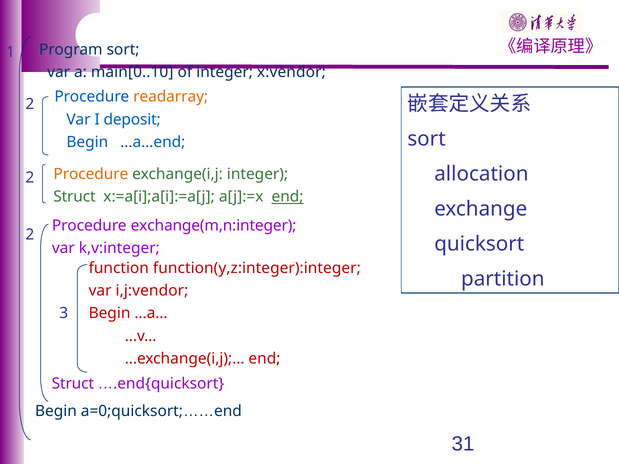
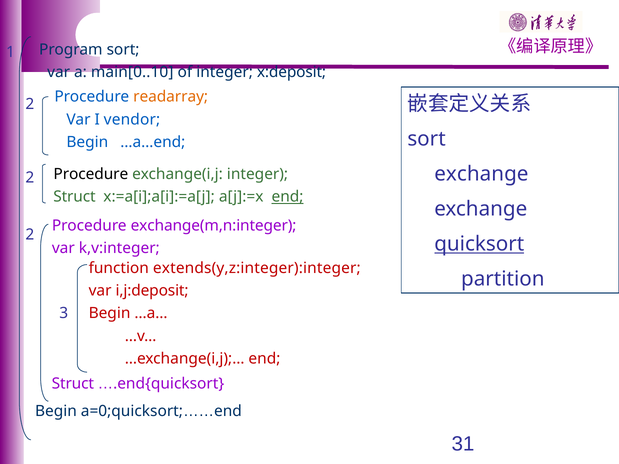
x:vendor: x:vendor -> x:deposit
deposit: deposit -> vendor
allocation at (481, 174): allocation -> exchange
Procedure at (91, 174) colour: orange -> black
quicksort underline: none -> present
function(y,z:integer):integer: function(y,z:integer):integer -> extends(y,z:integer):integer
i,j:vendor: i,j:vendor -> i,j:deposit
